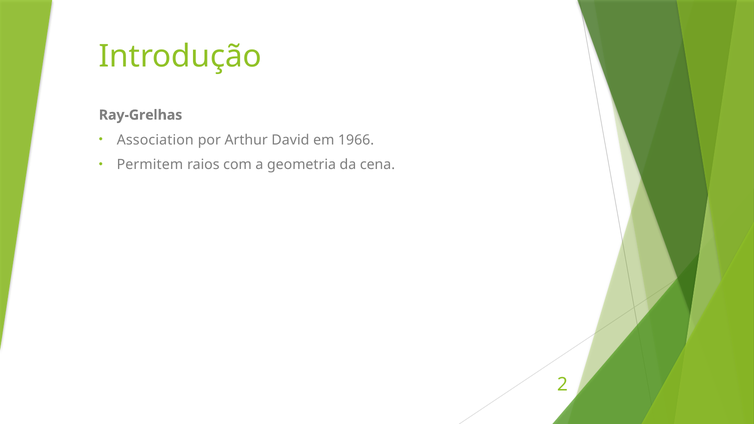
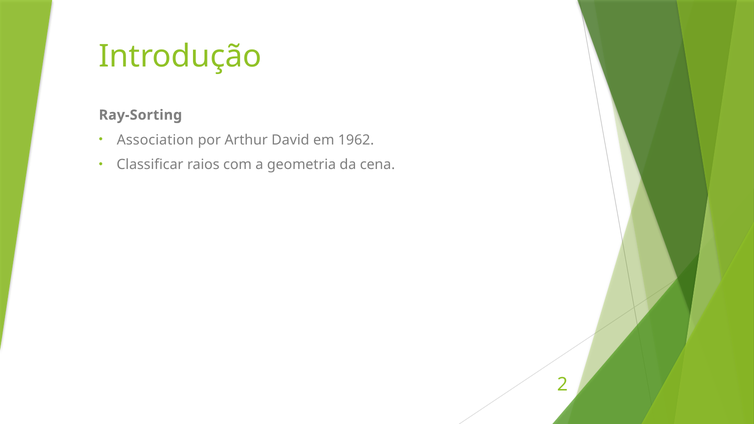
Ray-Grelhas: Ray-Grelhas -> Ray-Sorting
1966: 1966 -> 1962
Permitem: Permitem -> Classificar
